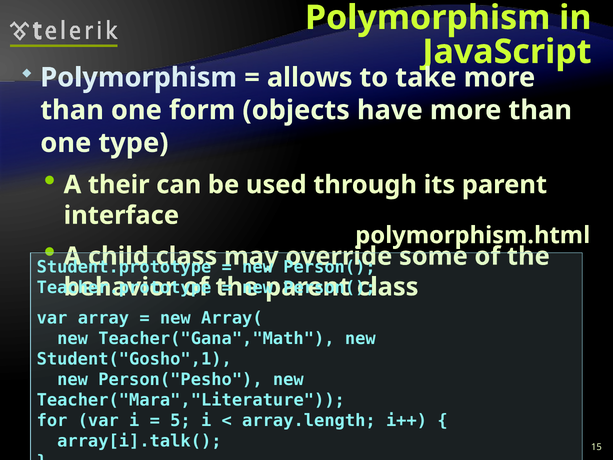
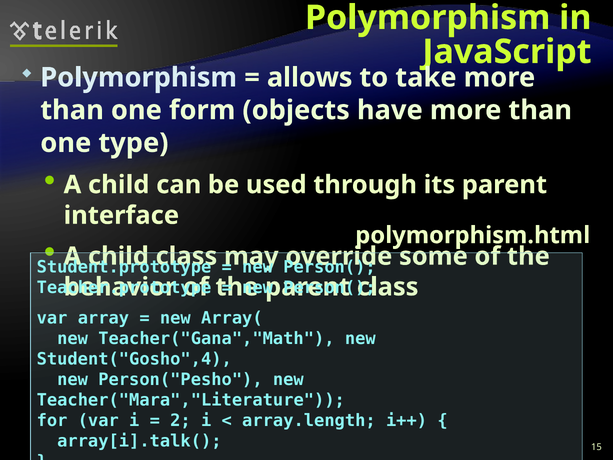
their at (119, 185): their -> child
Student("Gosho",1: Student("Gosho",1 -> Student("Gosho",4
5: 5 -> 2
